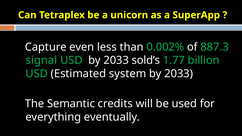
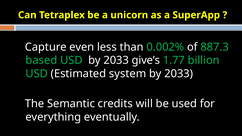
signal: signal -> based
sold’s: sold’s -> give’s
